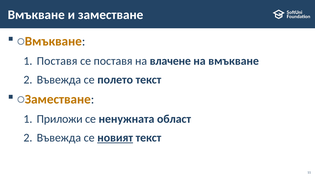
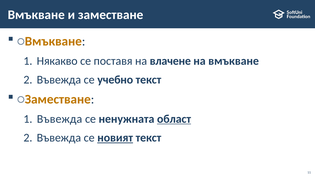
Поставя at (57, 61): Поставя -> Някакво
полето: полето -> учебно
Приложи at (60, 119): Приложи -> Въвежда
област underline: none -> present
